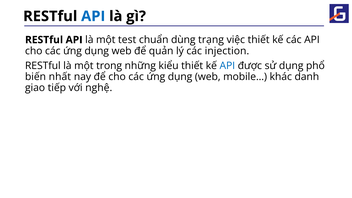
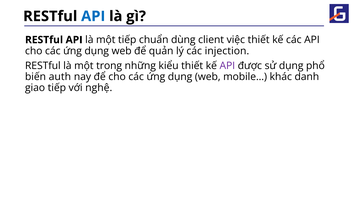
một test: test -> tiếp
trạng: trạng -> client
API at (227, 66) colour: blue -> purple
nhất: nhất -> auth
